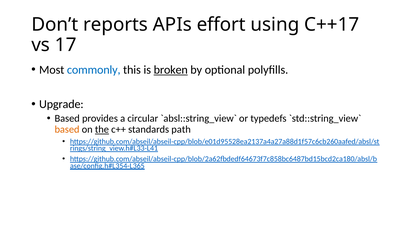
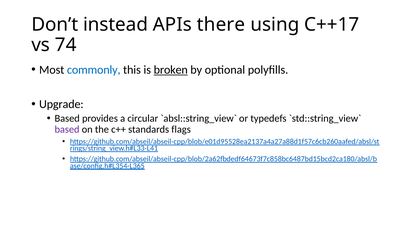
reports: reports -> instead
effort: effort -> there
17: 17 -> 74
based at (67, 129) colour: orange -> purple
the underline: present -> none
path: path -> flags
